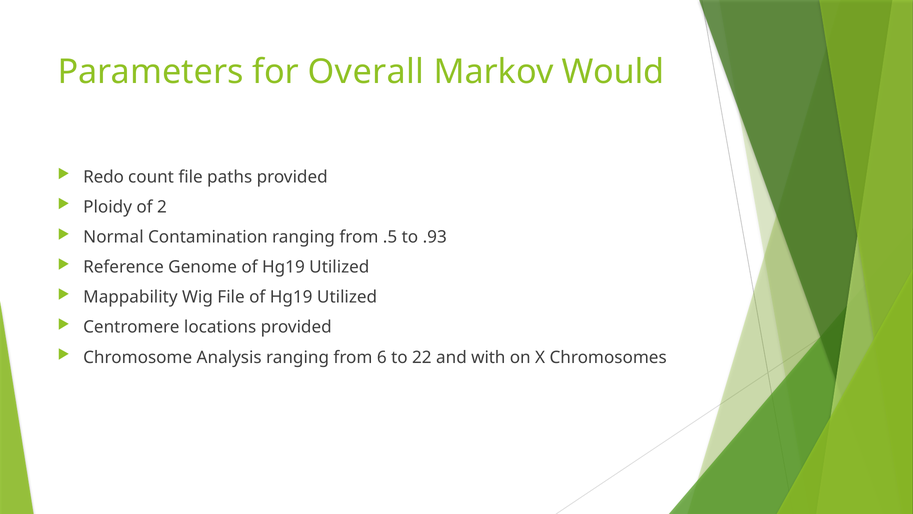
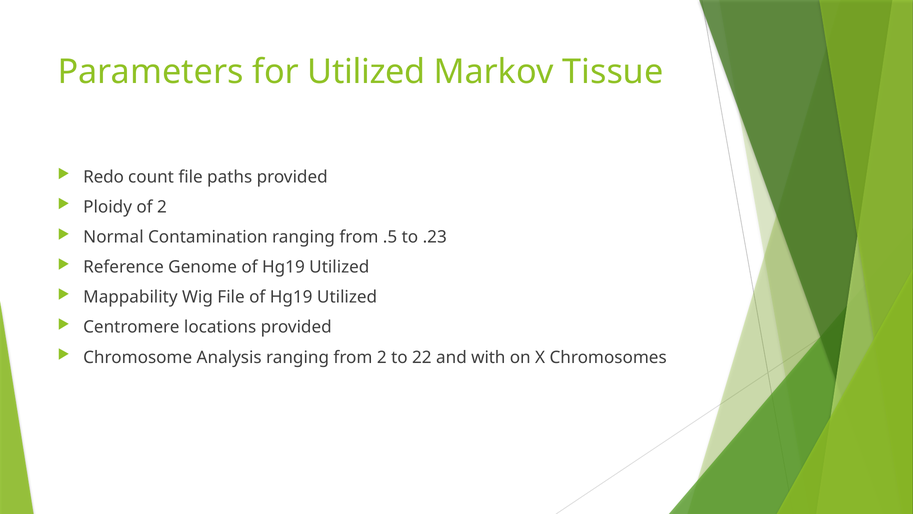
for Overall: Overall -> Utilized
Would: Would -> Tissue
.93: .93 -> .23
from 6: 6 -> 2
